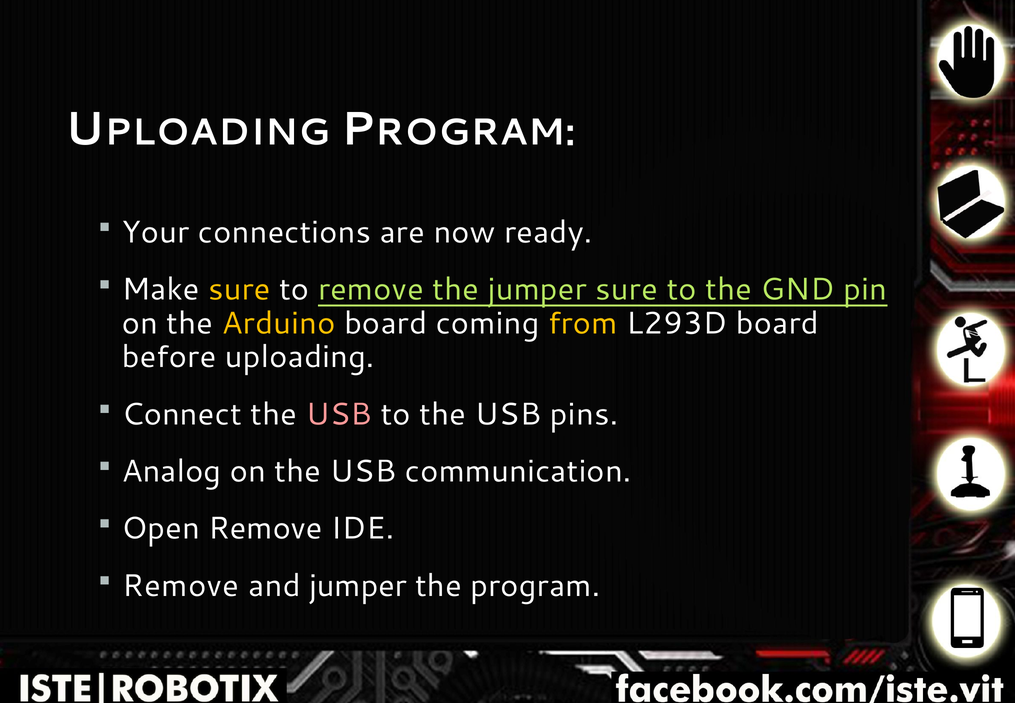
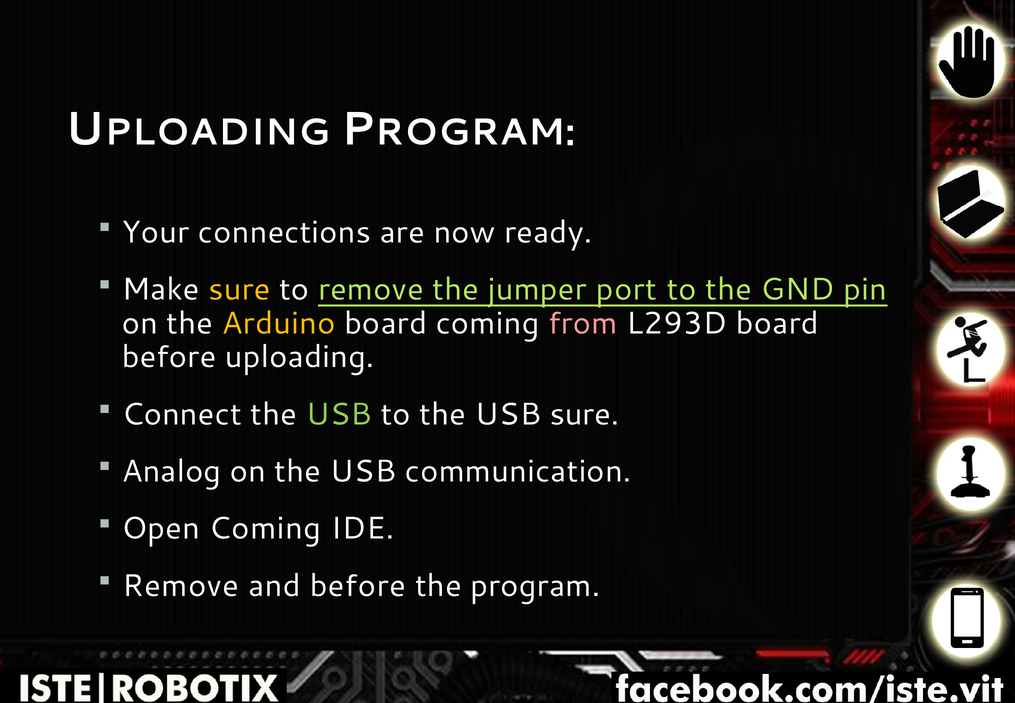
jumper sure: sure -> port
from colour: yellow -> pink
USB at (339, 414) colour: pink -> light green
USB pins: pins -> sure
Open Remove: Remove -> Coming
and jumper: jumper -> before
